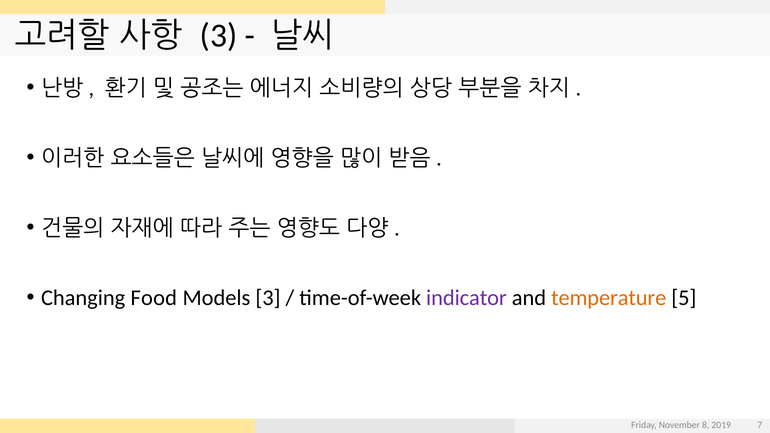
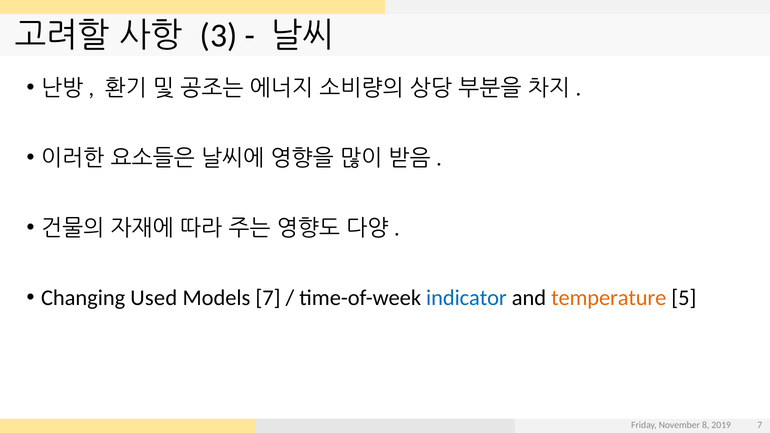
Food: Food -> Used
Models 3: 3 -> 7
indicator colour: purple -> blue
